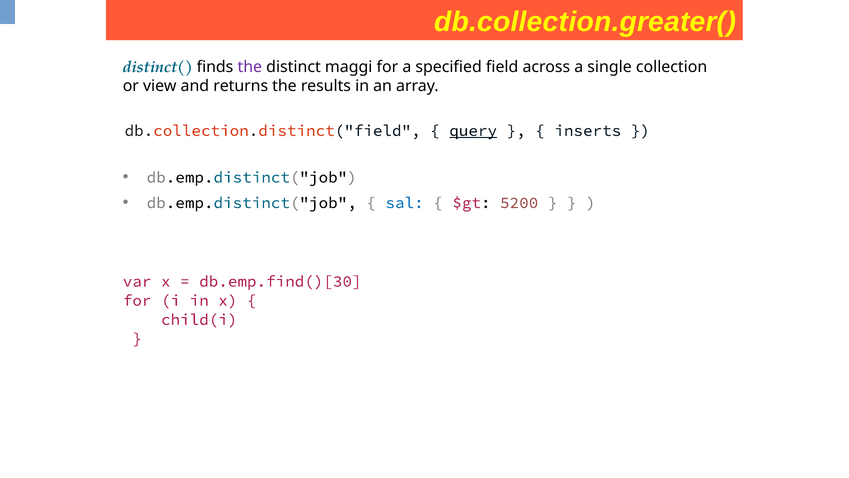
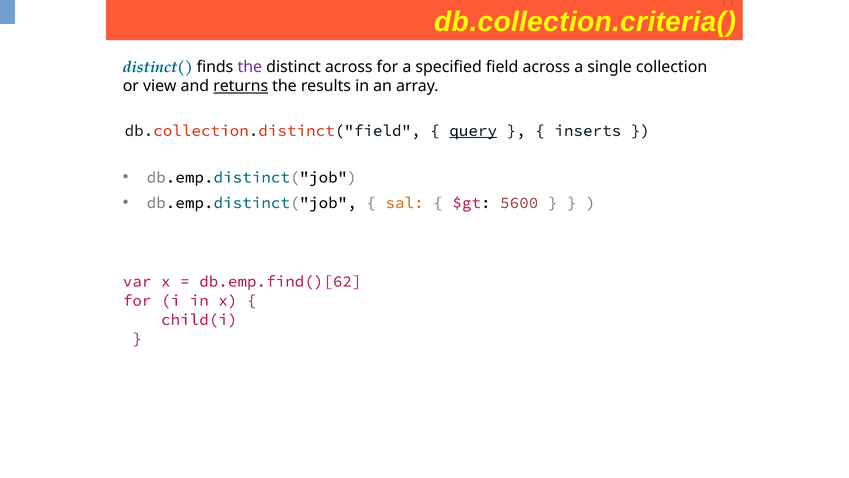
db.collection.greater(: db.collection.greater( -> db.collection.criteria(
distinct maggi: maggi -> across
returns underline: none -> present
sal colour: blue -> orange
5200: 5200 -> 5600
db.emp.find()[30: db.emp.find()[30 -> db.emp.find()[62
